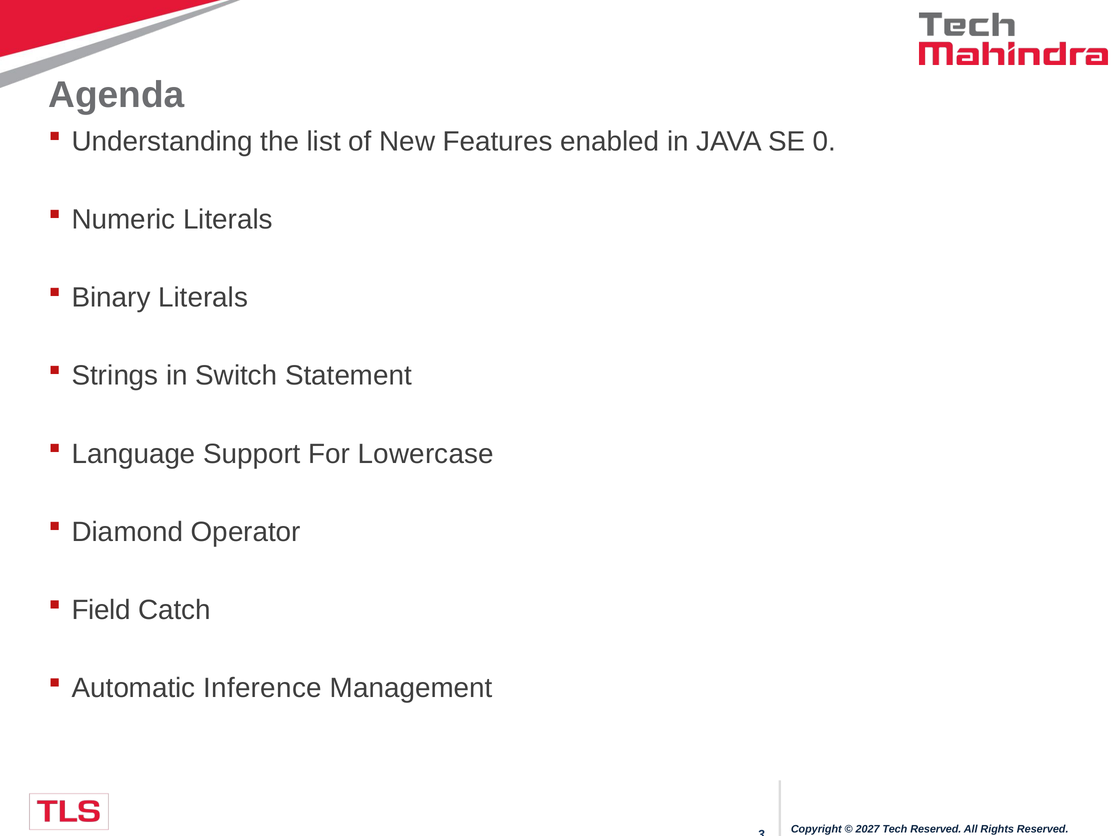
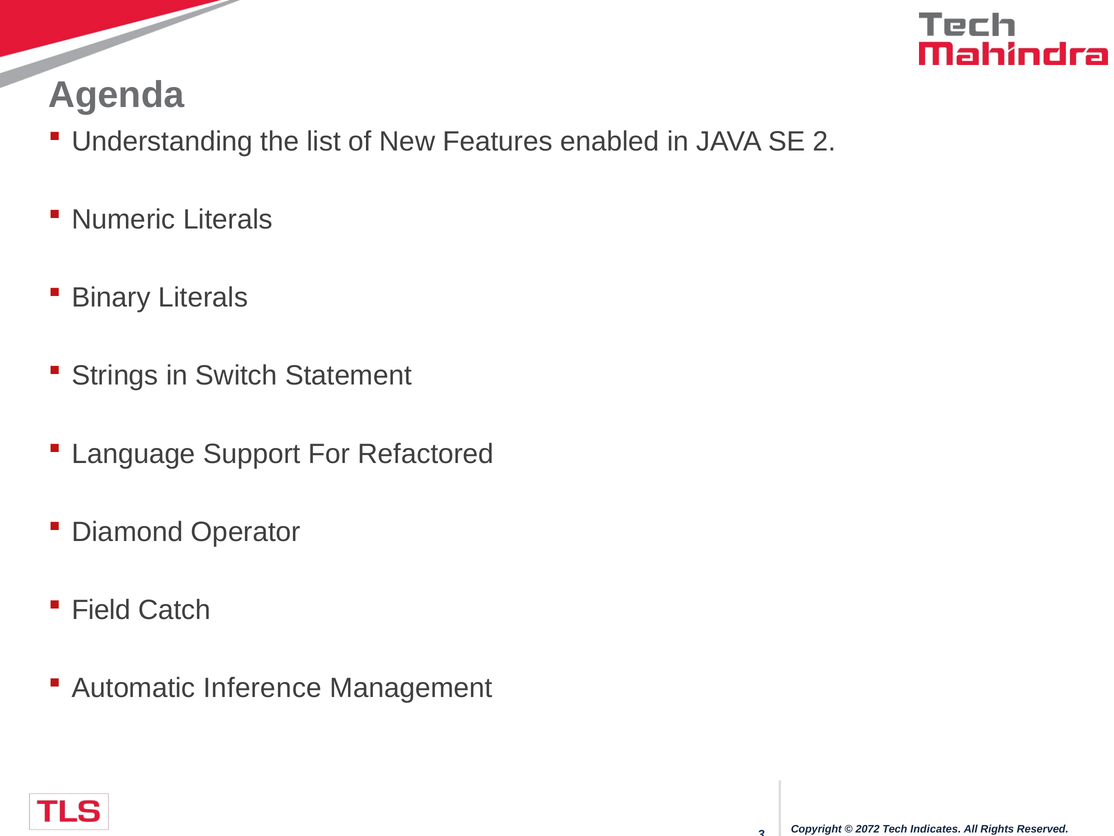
0: 0 -> 2
Lowercase: Lowercase -> Refactored
2027: 2027 -> 2072
Tech Reserved: Reserved -> Indicates
